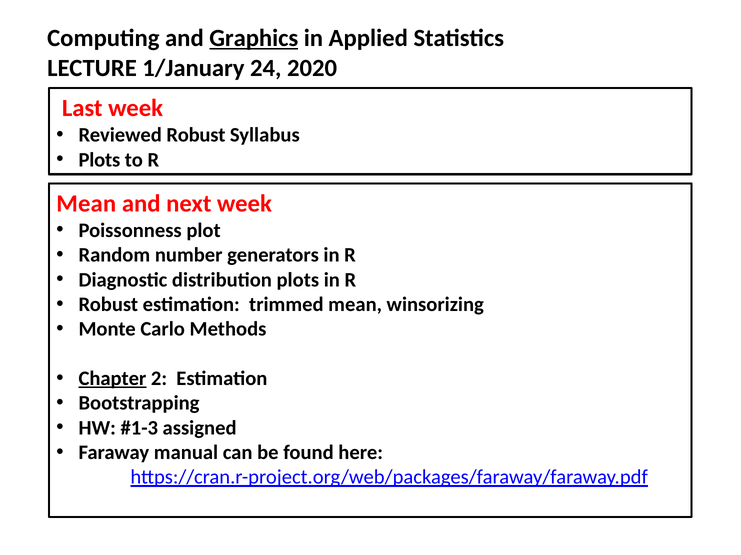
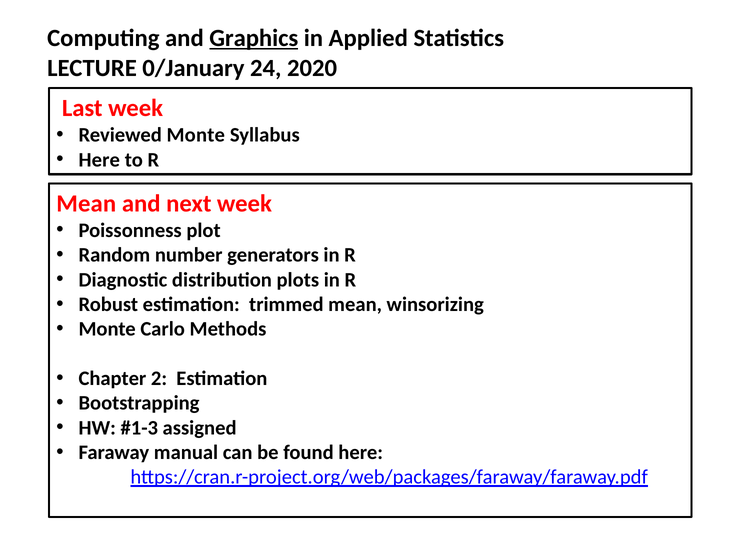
1/January: 1/January -> 0/January
Reviewed Robust: Robust -> Monte
Plots at (99, 160): Plots -> Here
Chapter underline: present -> none
